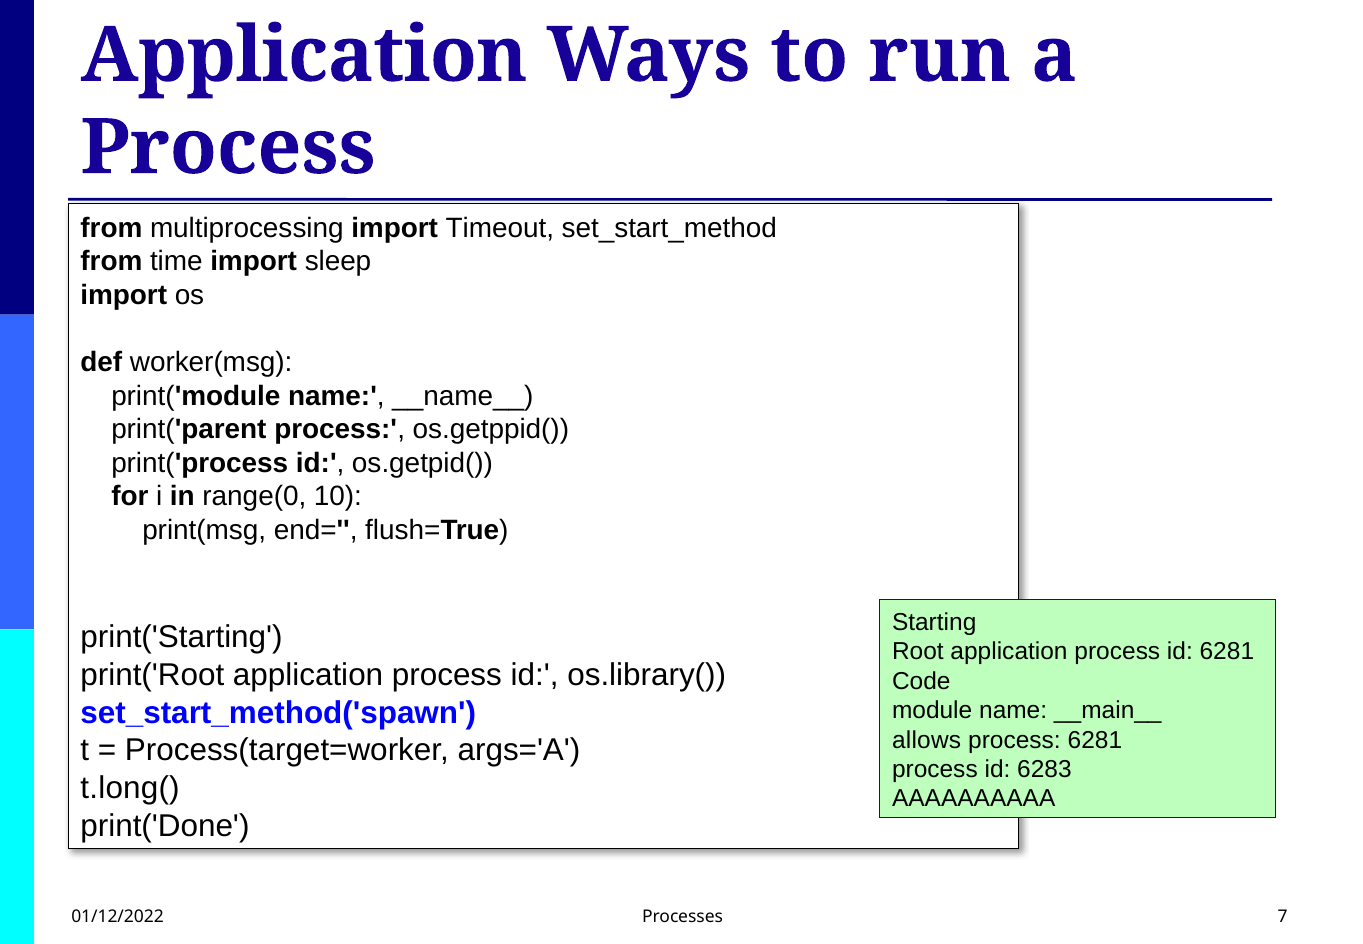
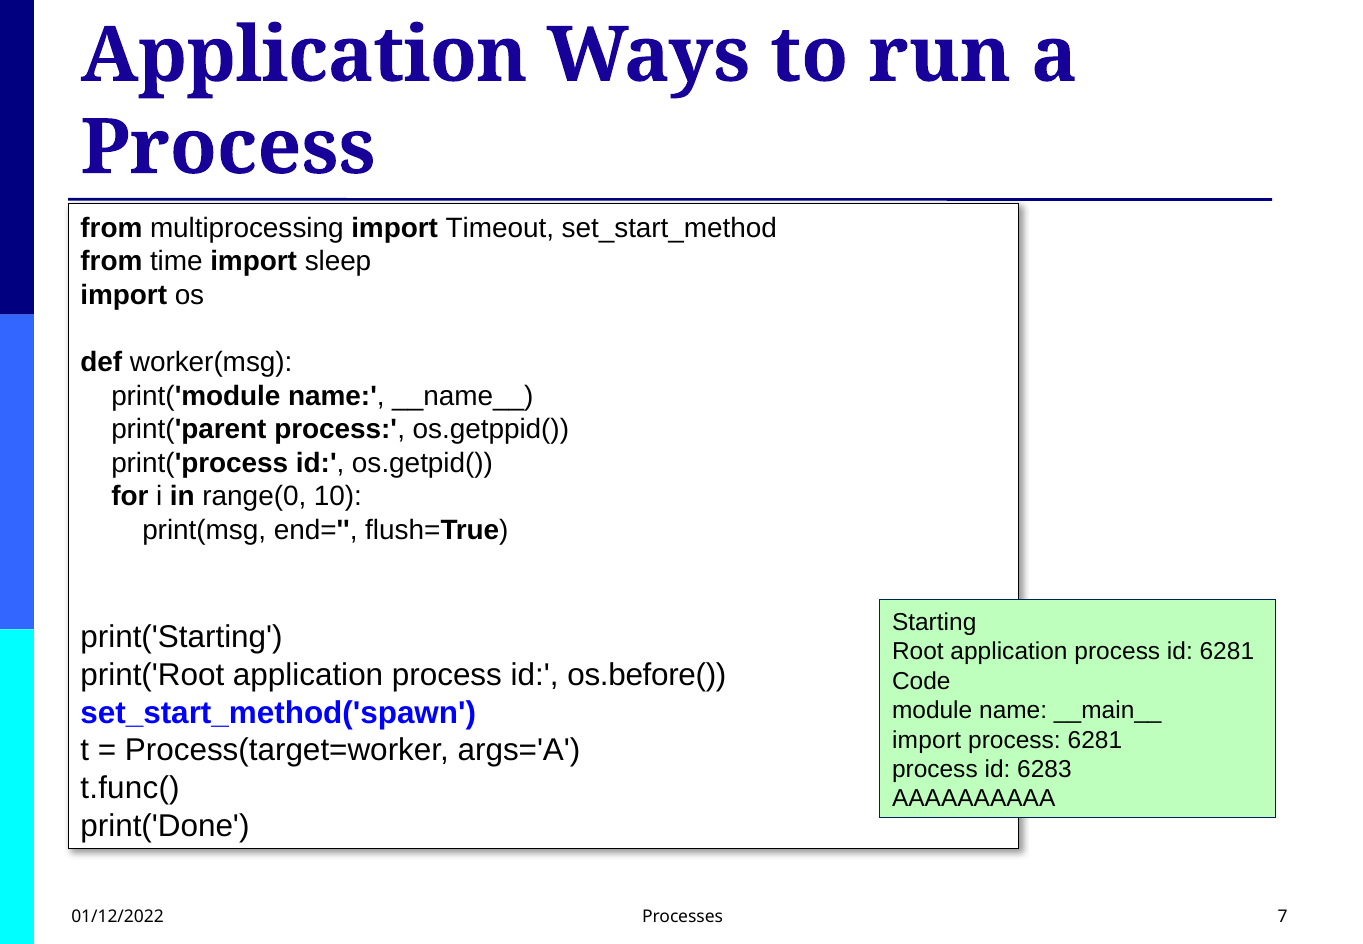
os.library(: os.library( -> os.before(
allows at (927, 740): allows -> import
t.long(: t.long( -> t.func(
